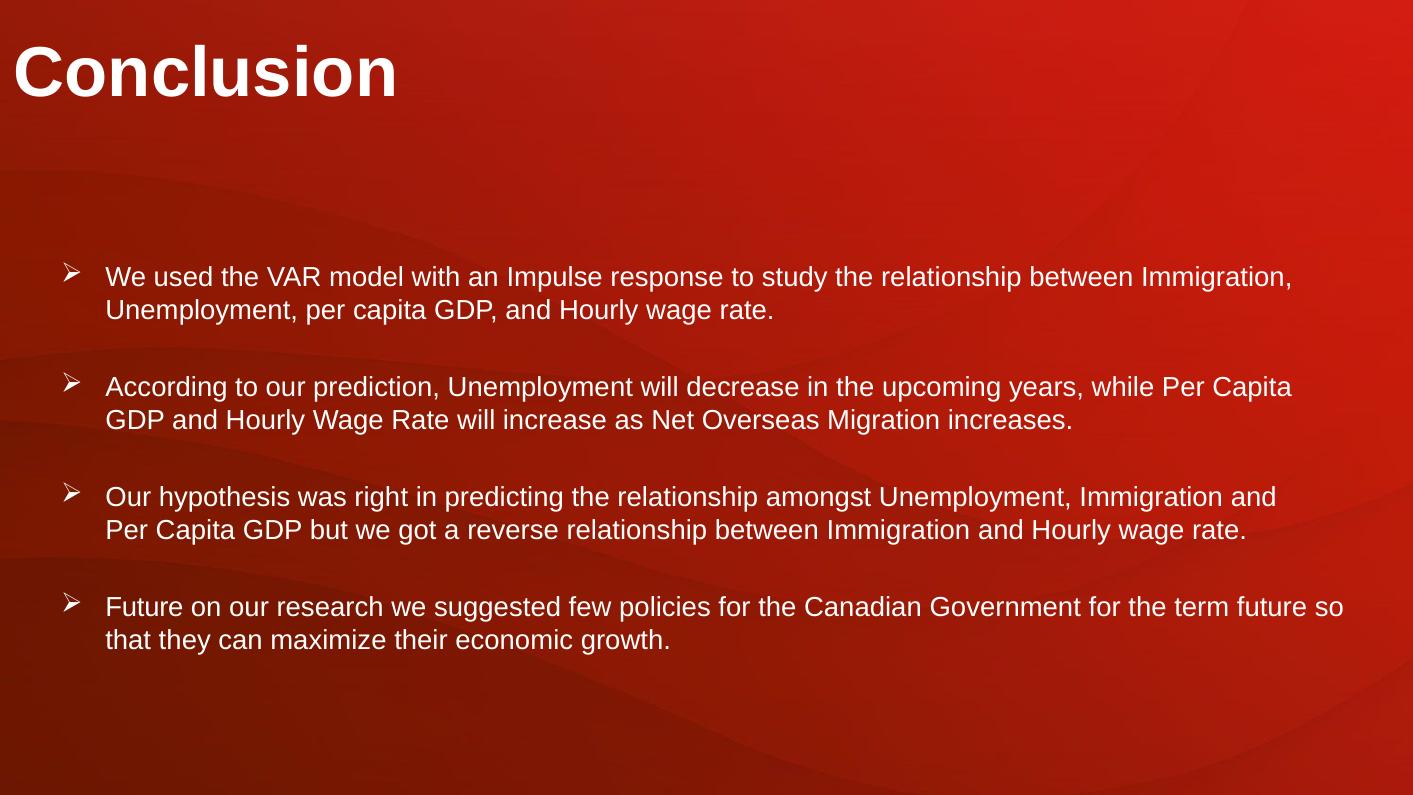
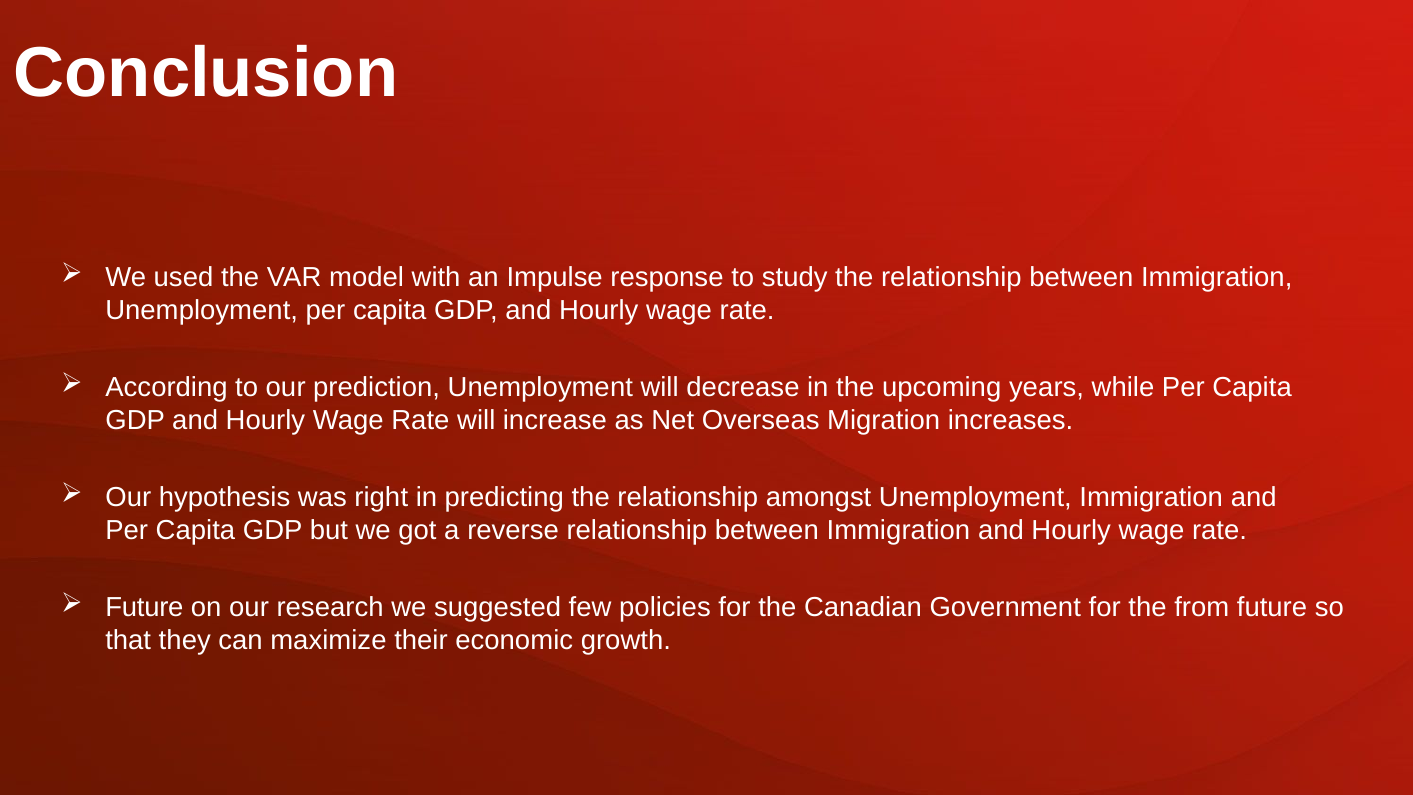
term: term -> from
